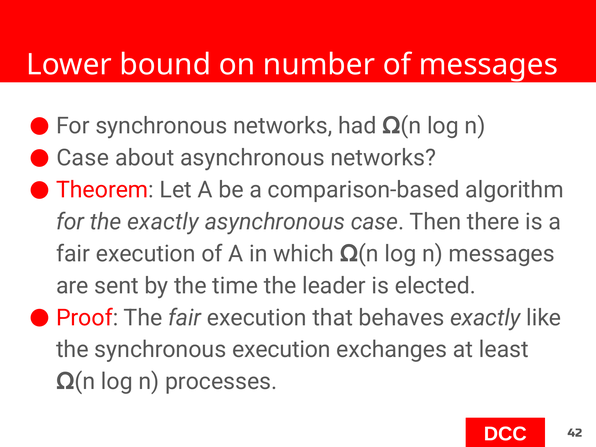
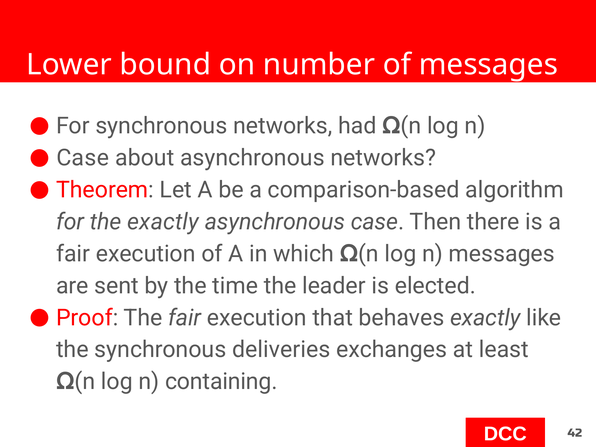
synchronous execution: execution -> deliveries
processes: processes -> containing
